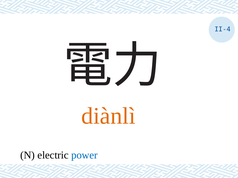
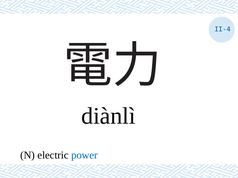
diànlì colour: orange -> black
